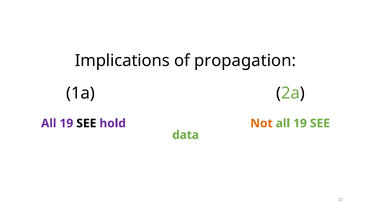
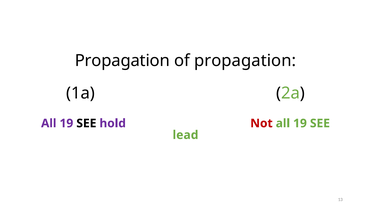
Implications at (122, 61): Implications -> Propagation
Not colour: orange -> red
data: data -> lead
